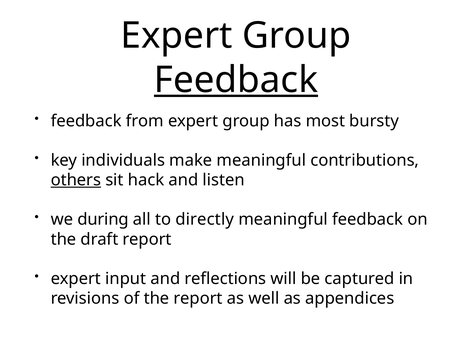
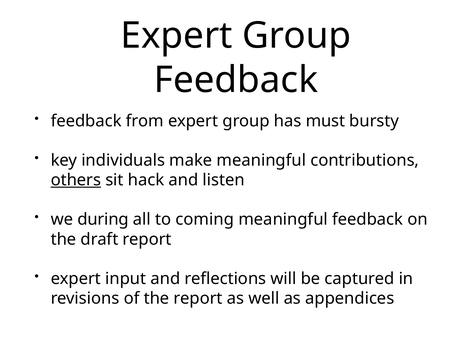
Feedback at (236, 80) underline: present -> none
most: most -> must
directly: directly -> coming
